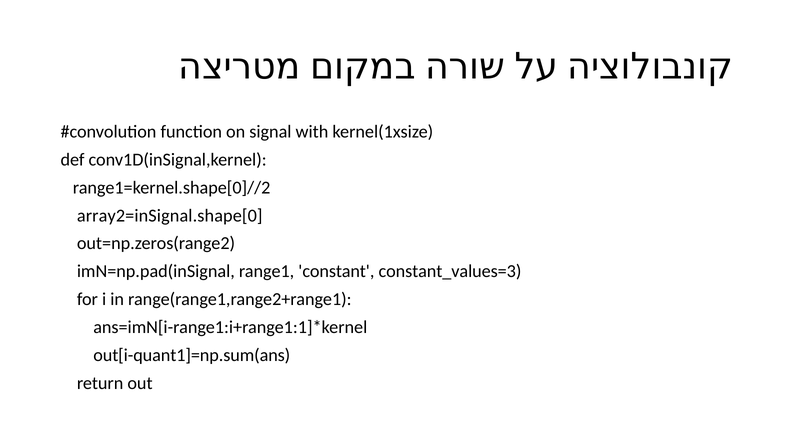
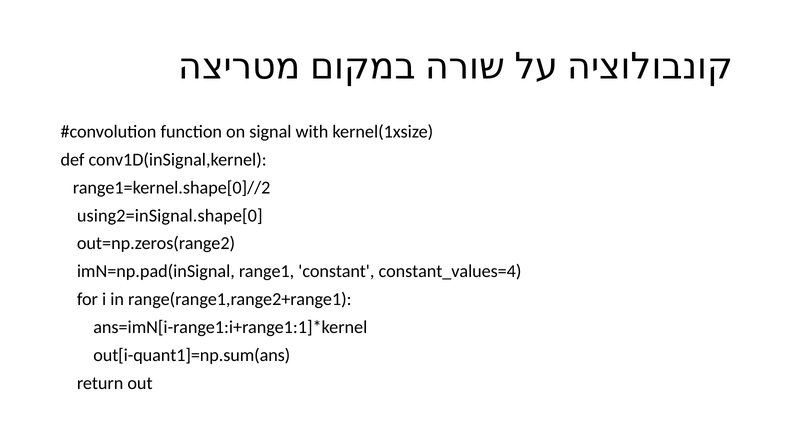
array2=inSignal.shape[0: array2=inSignal.shape[0 -> using2=inSignal.shape[0
constant_values=3: constant_values=3 -> constant_values=4
